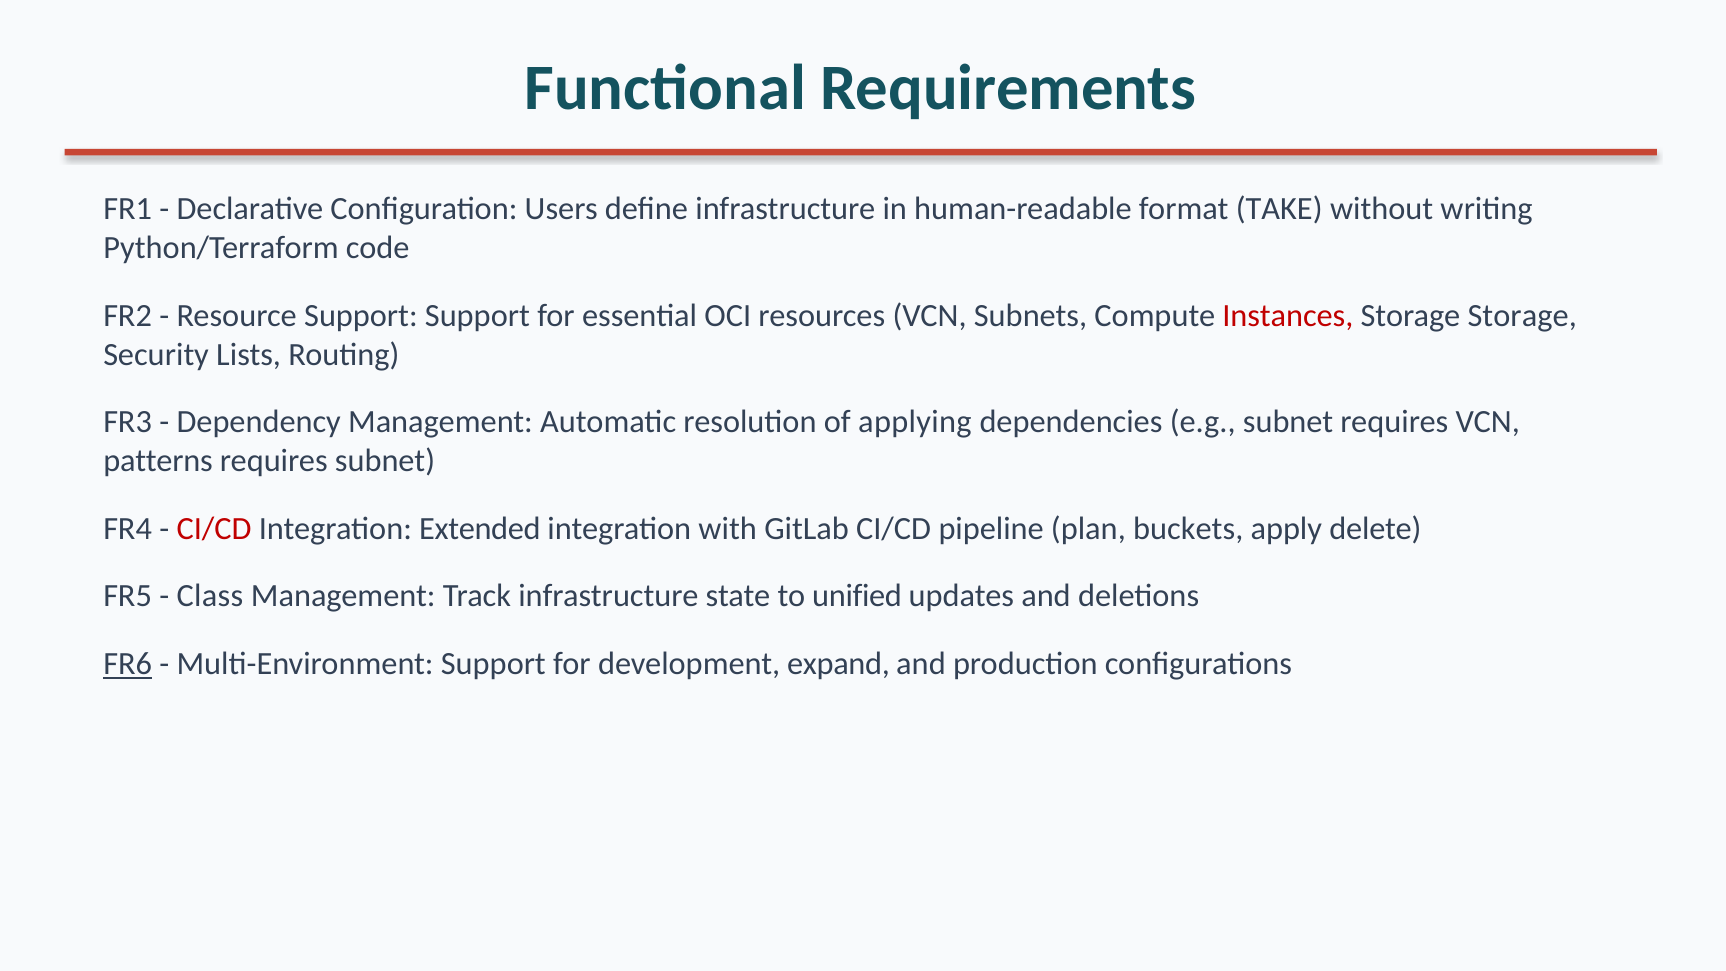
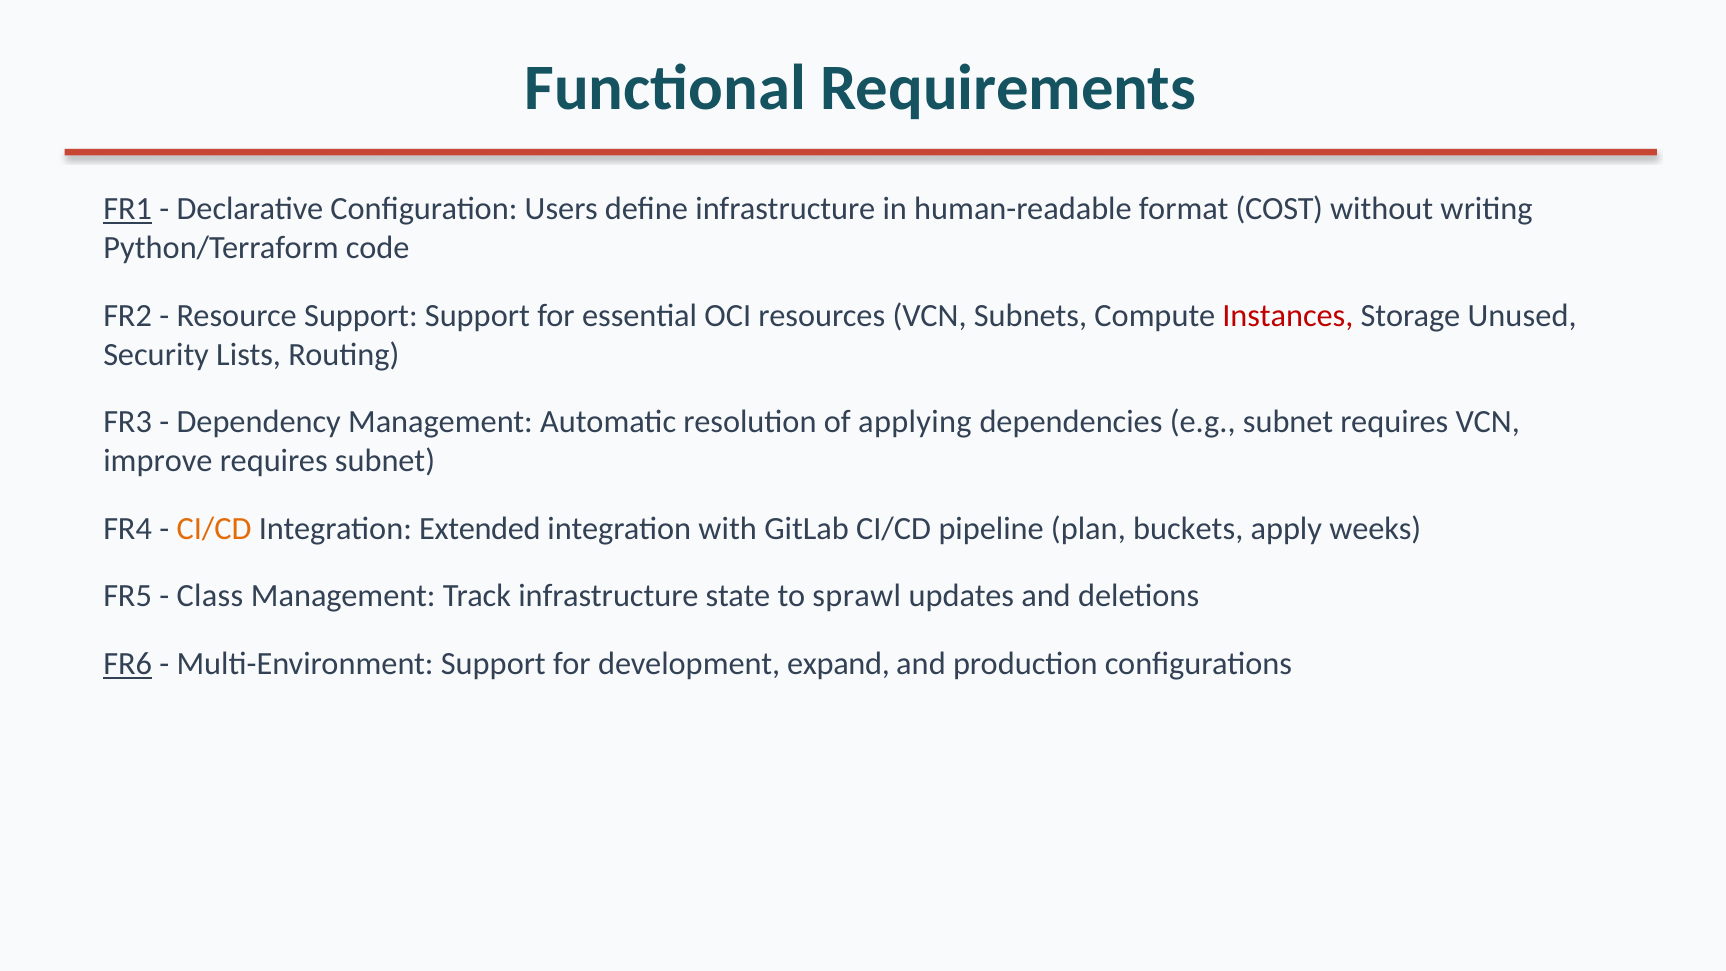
FR1 underline: none -> present
TAKE: TAKE -> COST
Storage Storage: Storage -> Unused
patterns: patterns -> improve
CI/CD at (214, 528) colour: red -> orange
delete: delete -> weeks
unified: unified -> sprawl
